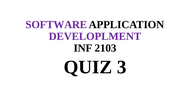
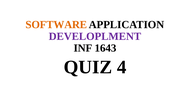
SOFTWARE colour: purple -> orange
2103: 2103 -> 1643
3: 3 -> 4
